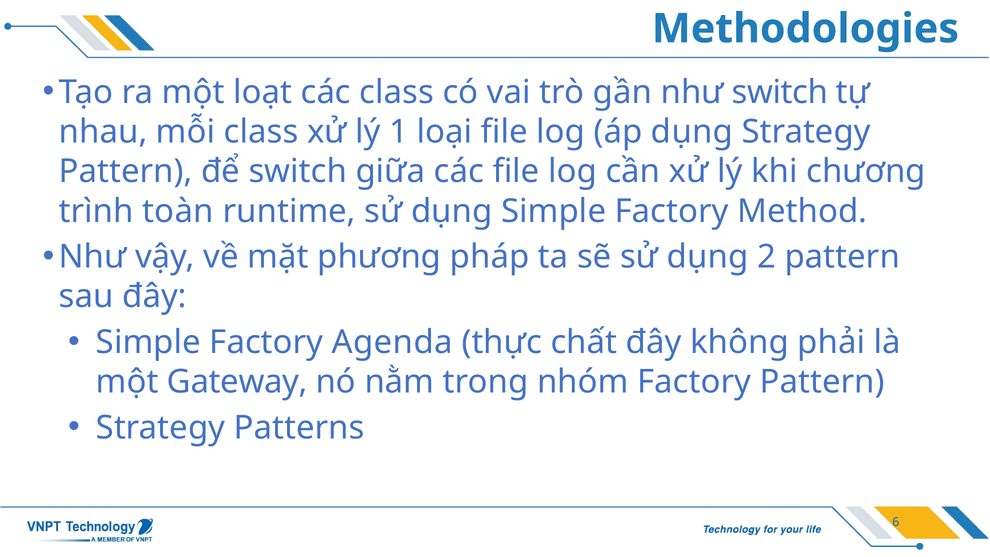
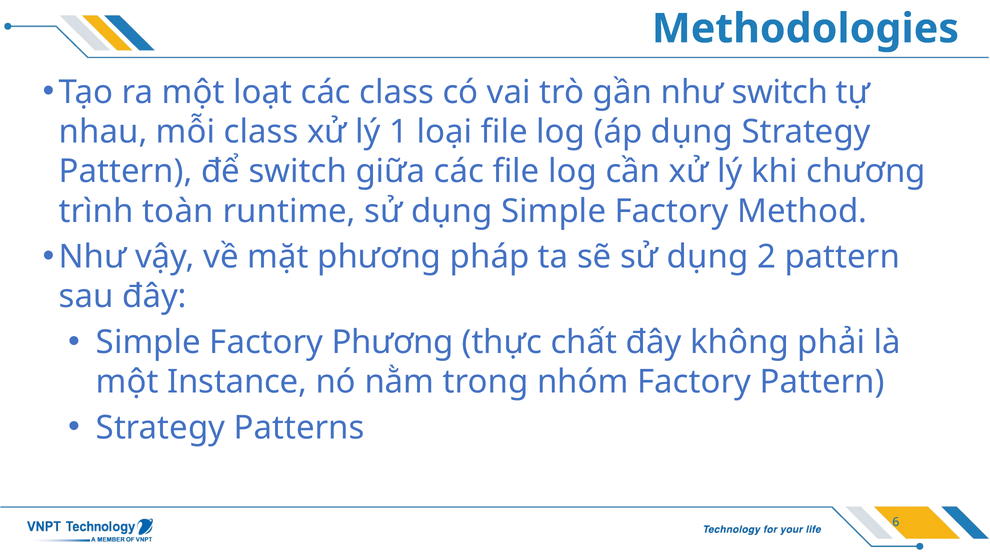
Factory Agenda: Agenda -> Phương
Gateway: Gateway -> Instance
